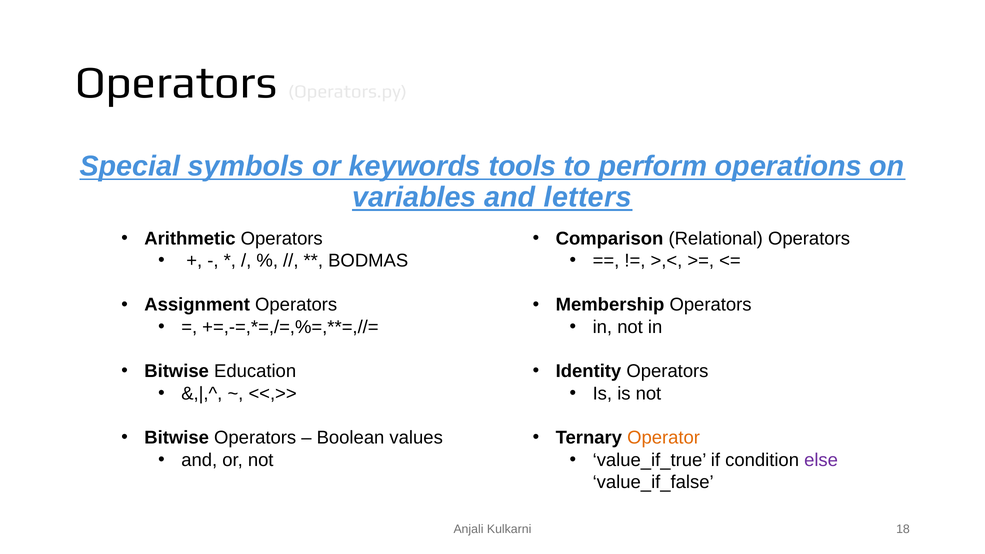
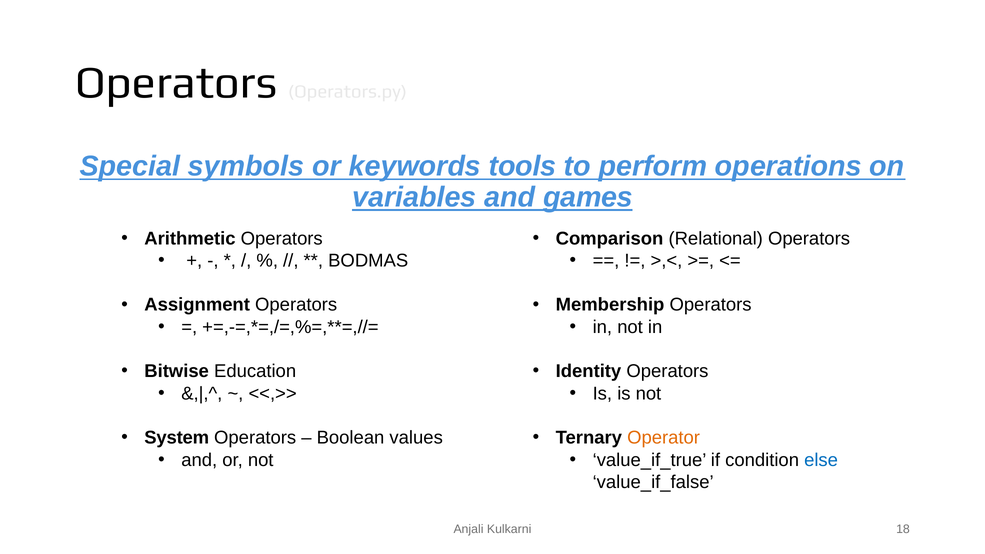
letters: letters -> games
Bitwise at (177, 438): Bitwise -> System
else colour: purple -> blue
